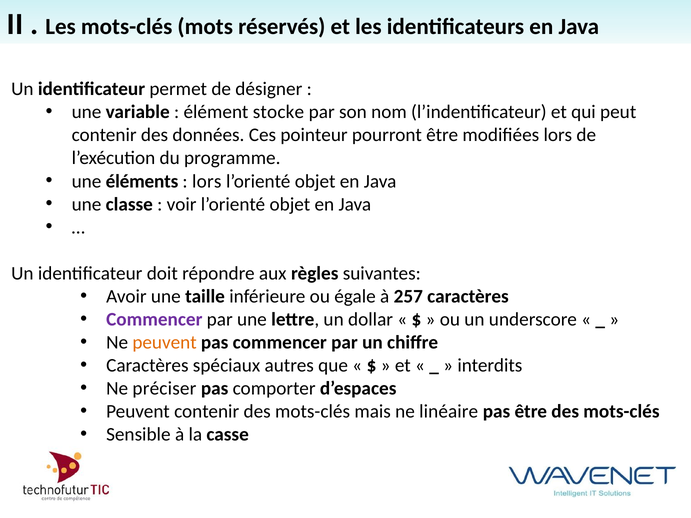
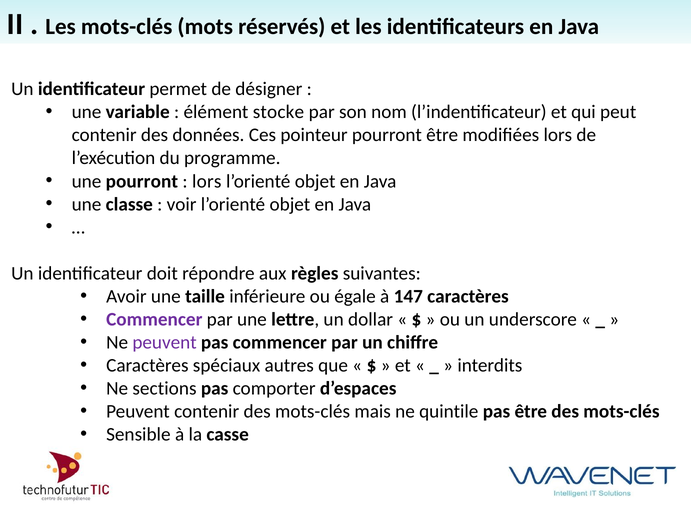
une éléments: éléments -> pourront
257: 257 -> 147
peuvent at (165, 343) colour: orange -> purple
préciser: préciser -> sections
linéaire: linéaire -> quintile
